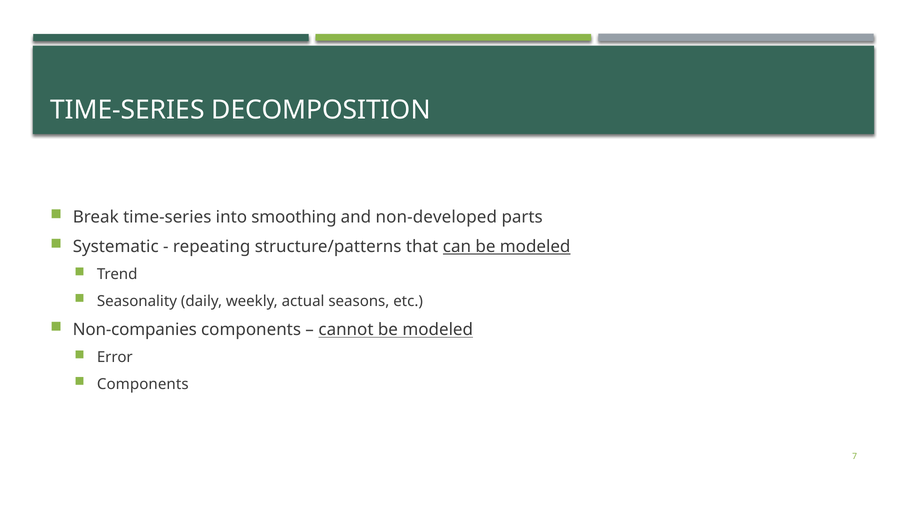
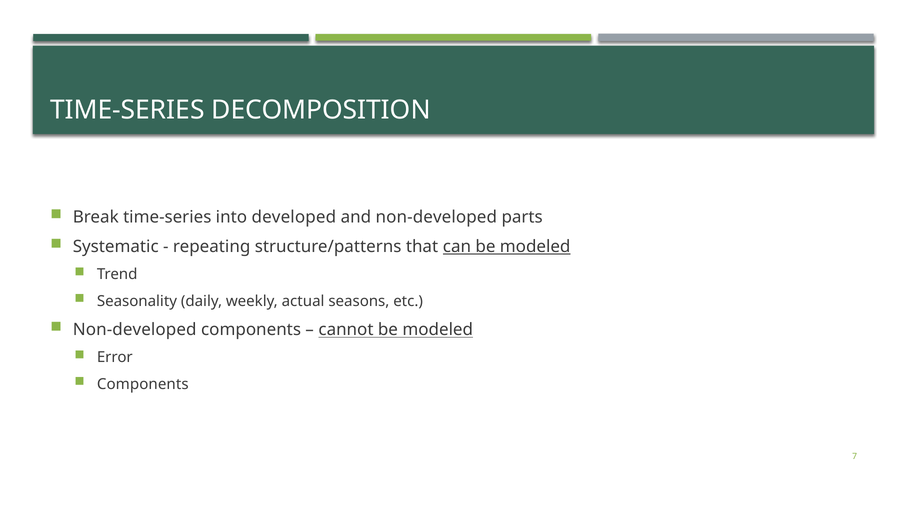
smoothing: smoothing -> developed
Non-companies at (135, 330): Non-companies -> Non-developed
